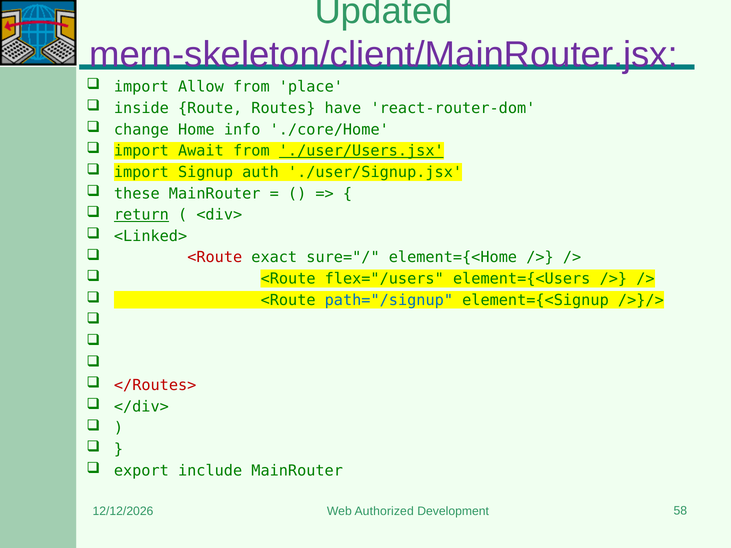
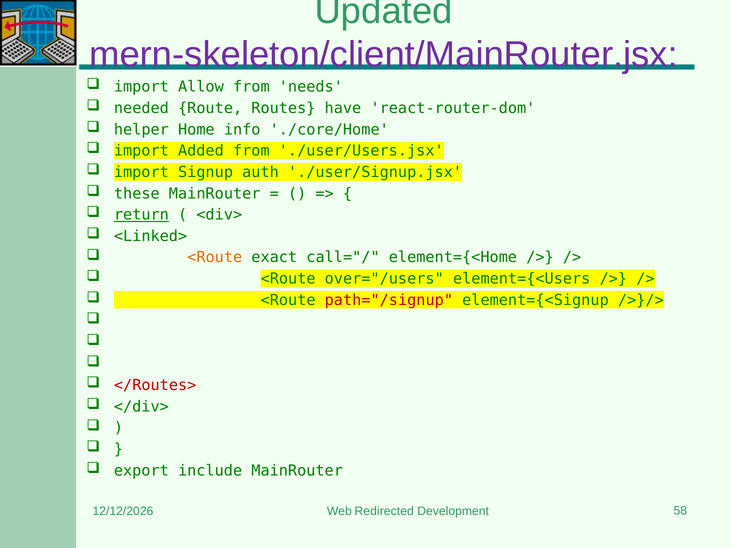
place: place -> needs
inside: inside -> needed
change: change -> helper
Await: Await -> Added
./user/Users.jsx underline: present -> none
<Route at (215, 258) colour: red -> orange
sure="/: sure="/ -> call="/
flex="/users: flex="/users -> over="/users
path="/signup colour: blue -> red
Authorized: Authorized -> Redirected
